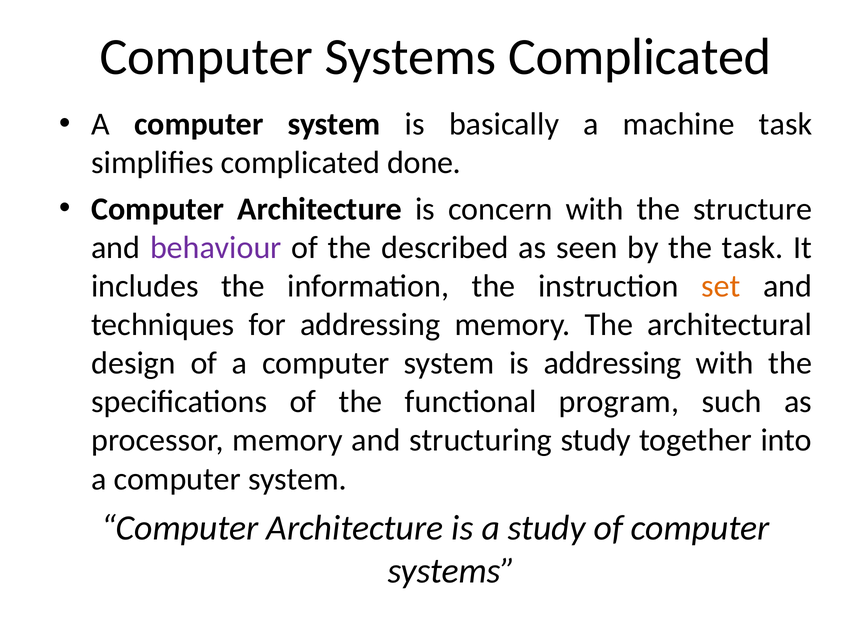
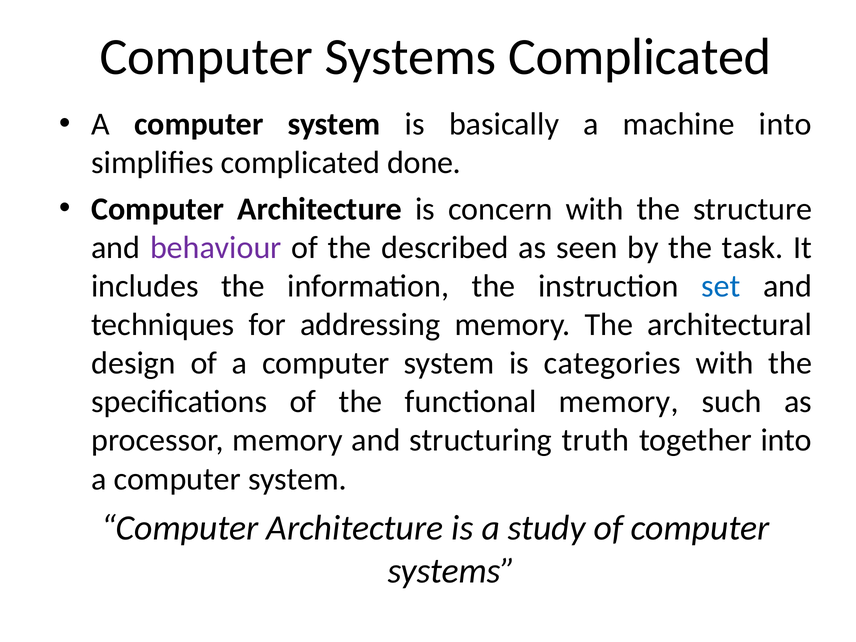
machine task: task -> into
set colour: orange -> blue
is addressing: addressing -> categories
functional program: program -> memory
structuring study: study -> truth
